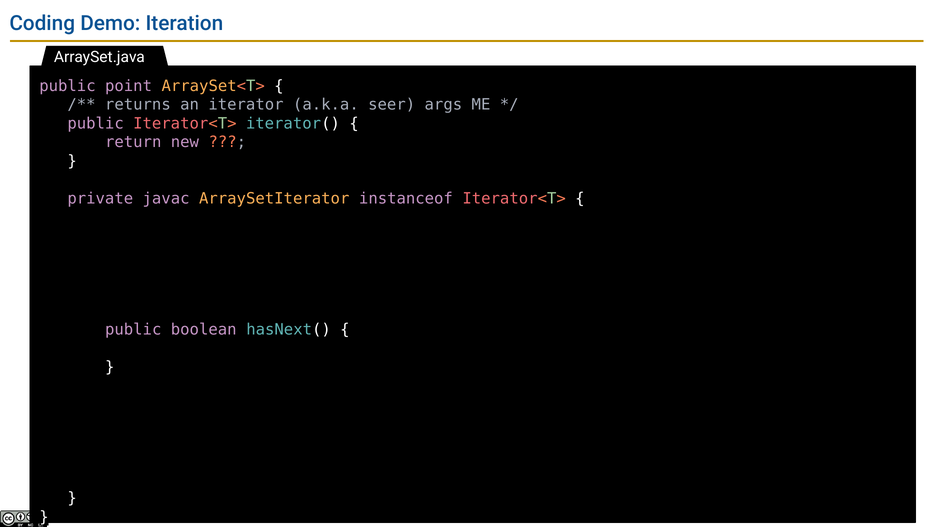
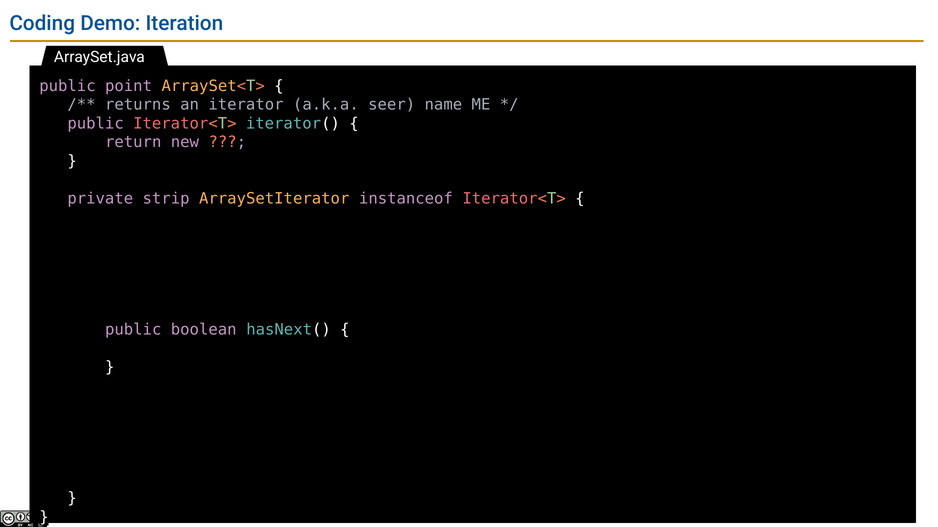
args: args -> name
javac: javac -> strip
